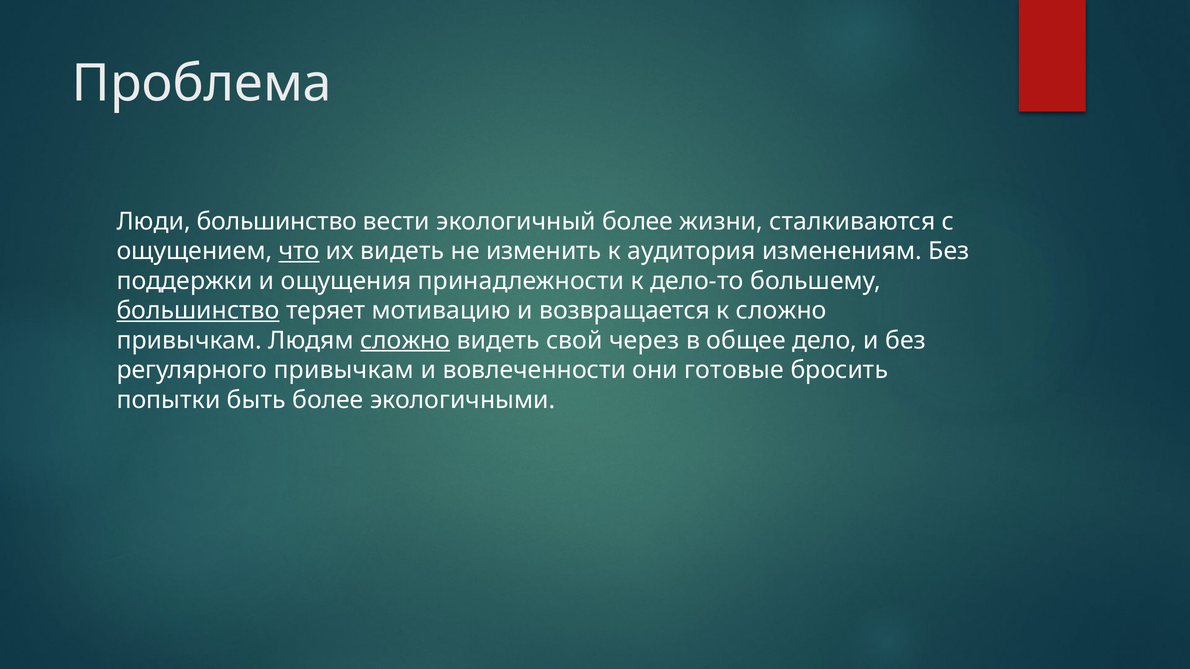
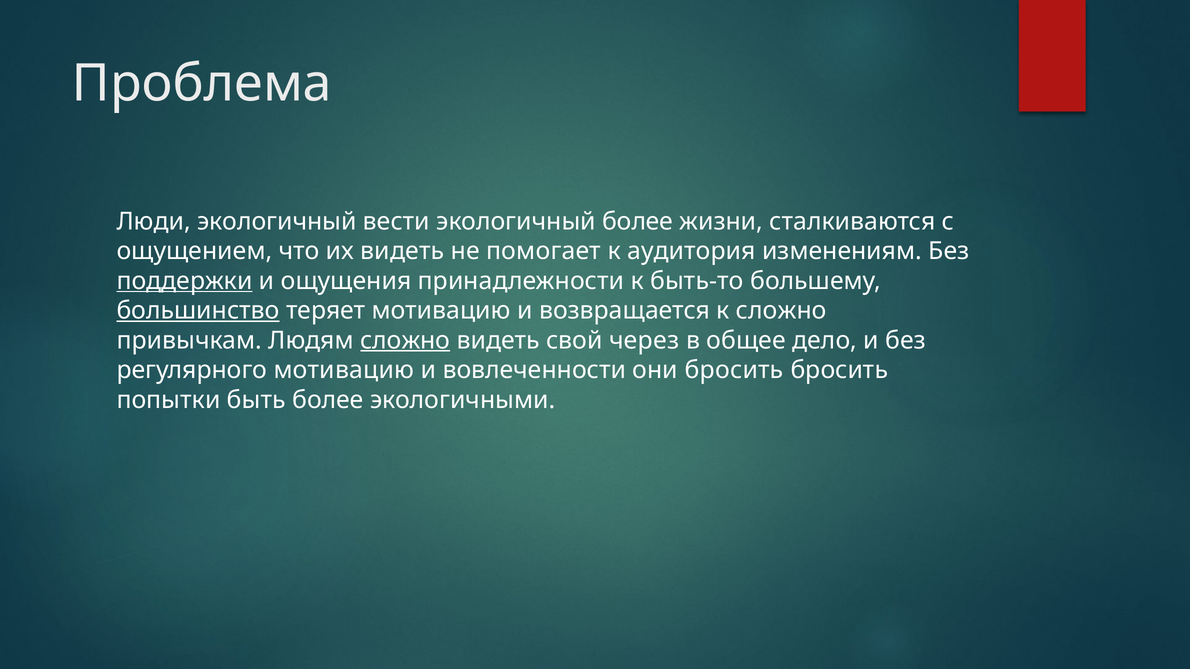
Люди большинство: большинство -> экологичный
что underline: present -> none
изменить: изменить -> помогает
поддержки underline: none -> present
дело-то: дело-то -> быть-то
регулярного привычкам: привычкам -> мотивацию
они готовые: готовые -> бросить
